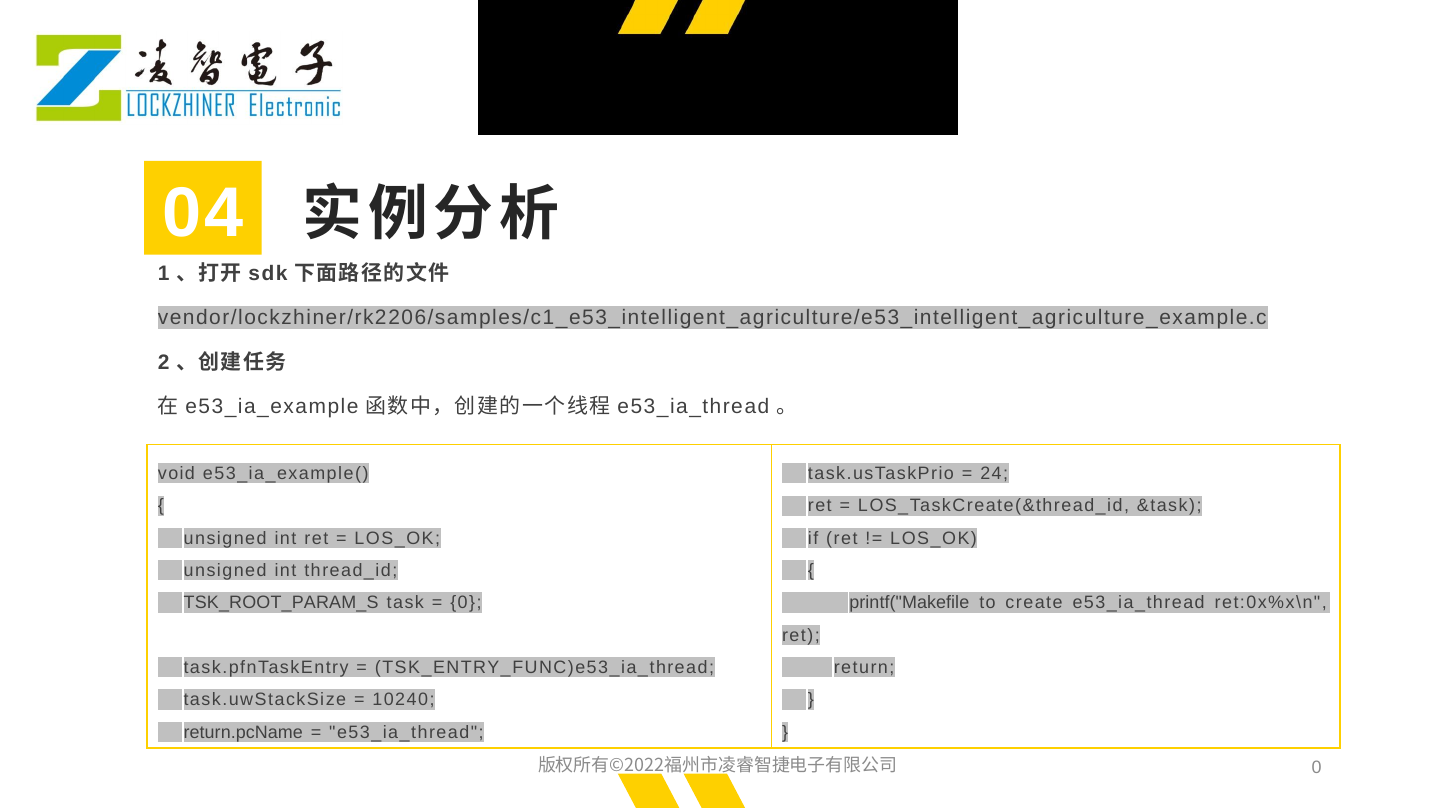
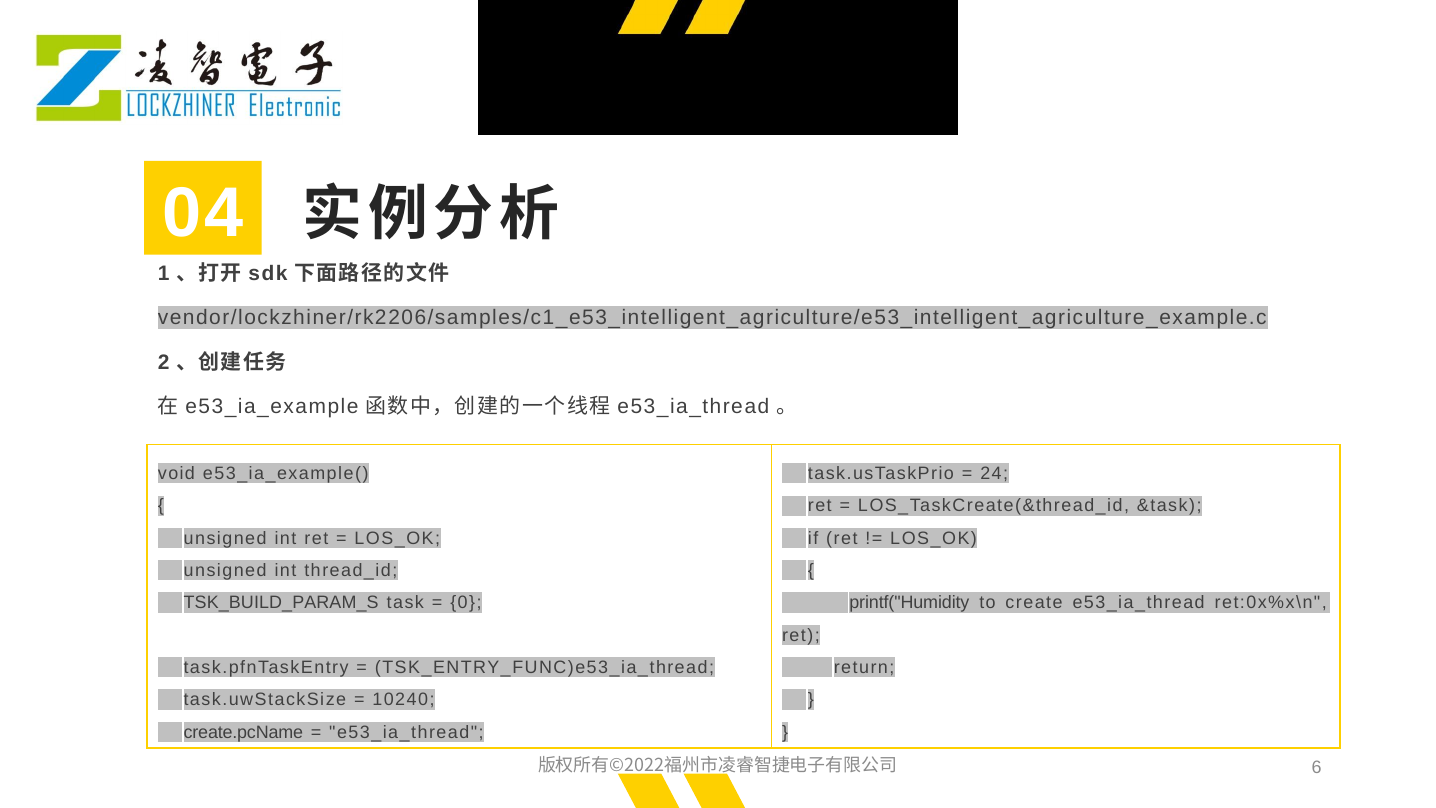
TSK_ROOT_PARAM_S: TSK_ROOT_PARAM_S -> TSK_BUILD_PARAM_S
printf("Makefile: printf("Makefile -> printf("Humidity
return.pcName: return.pcName -> create.pcName
0 at (1316, 768): 0 -> 6
